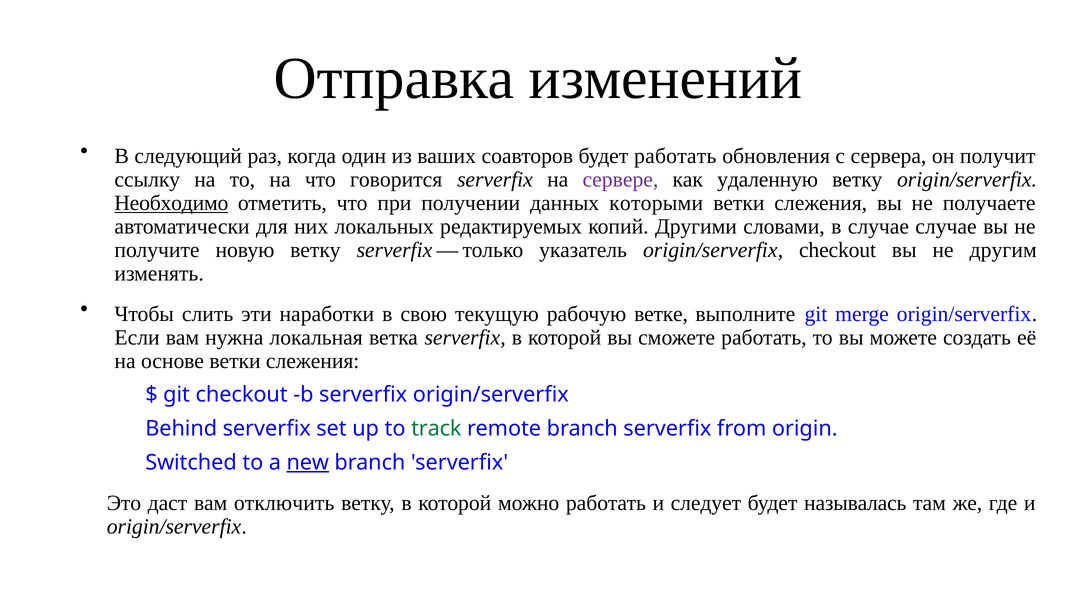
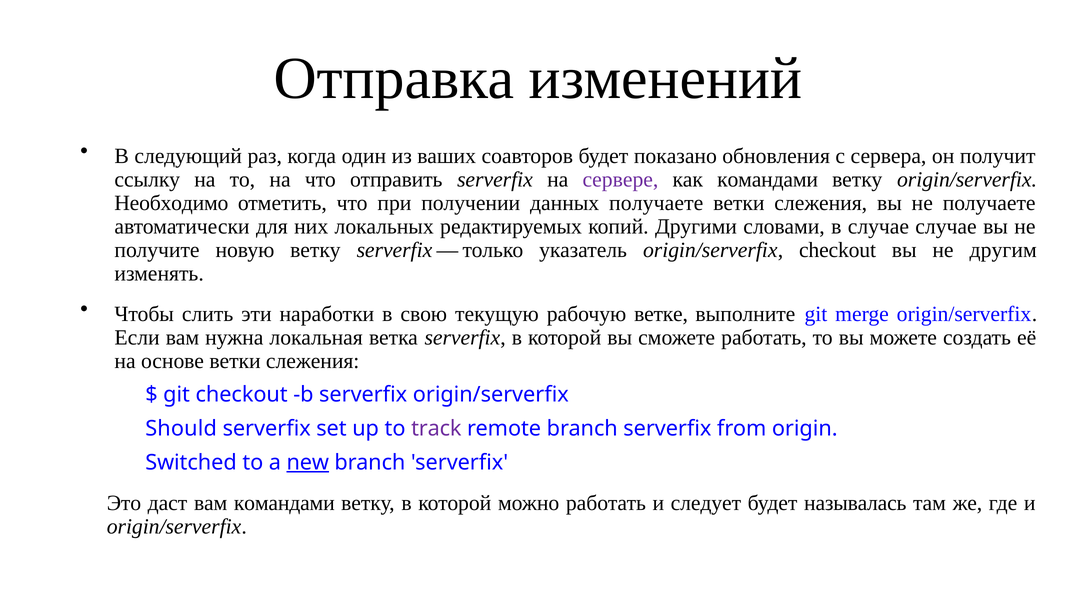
будет работать: работать -> показано
говорится: говорится -> отправить
как удаленную: удаленную -> командами
Необходимо underline: present -> none
данных которыми: которыми -> получаете
Behind: Behind -> Should
track colour: green -> purple
вам отключить: отключить -> командами
